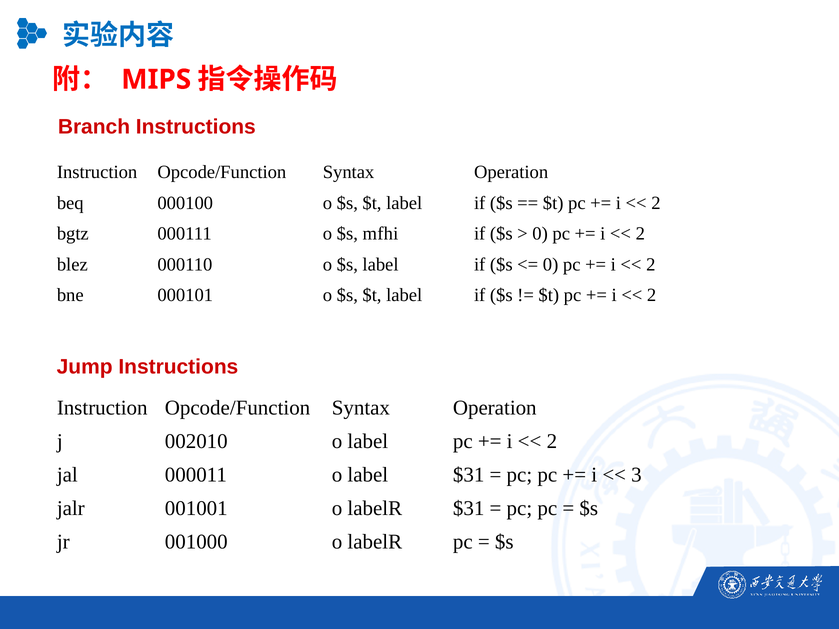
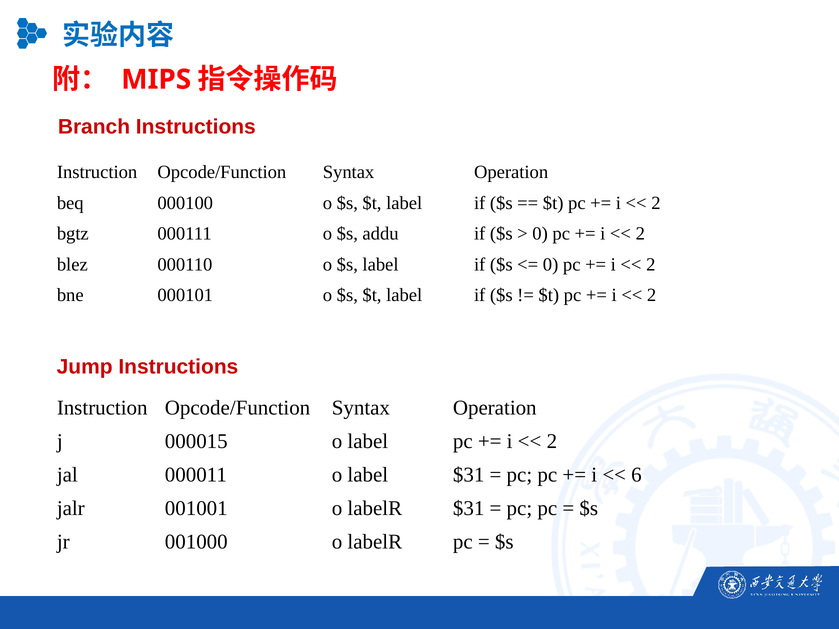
mfhi: mfhi -> addu
002010: 002010 -> 000015
3: 3 -> 6
